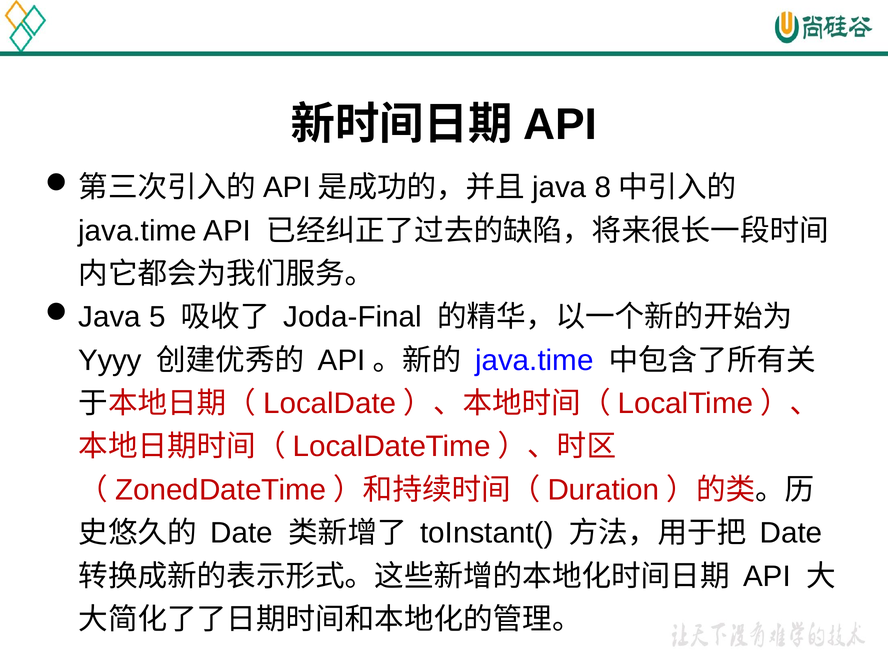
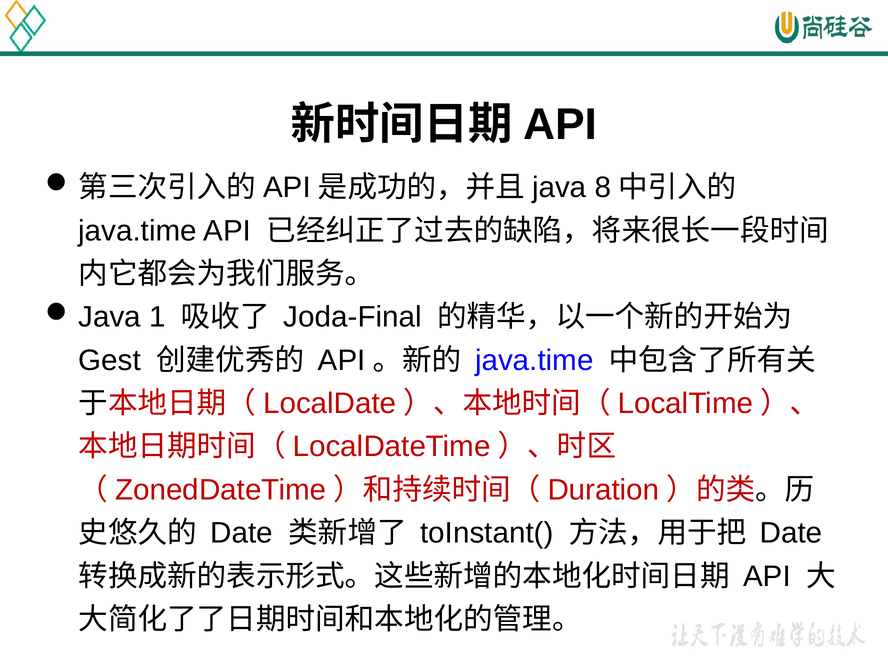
5: 5 -> 1
Yyyy: Yyyy -> Gest
